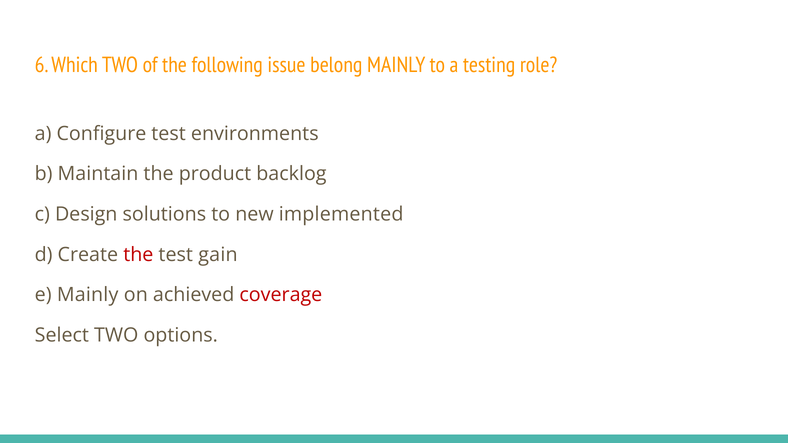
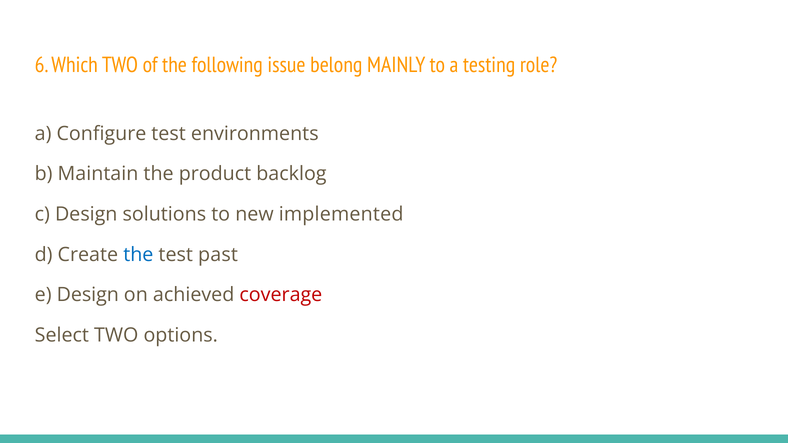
the at (138, 255) colour: red -> blue
gain: gain -> past
e Mainly: Mainly -> Design
